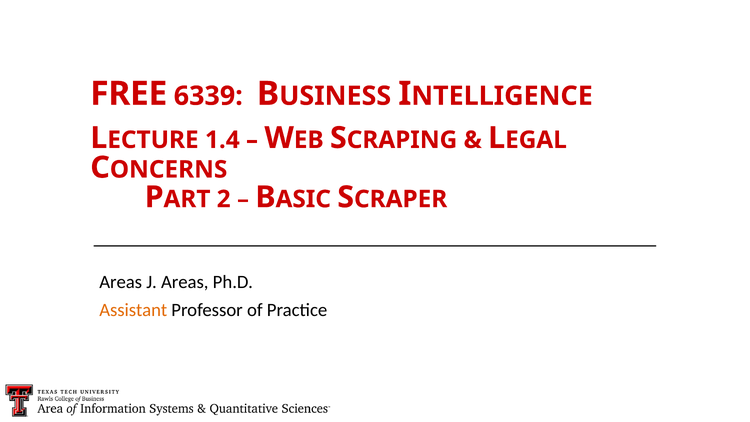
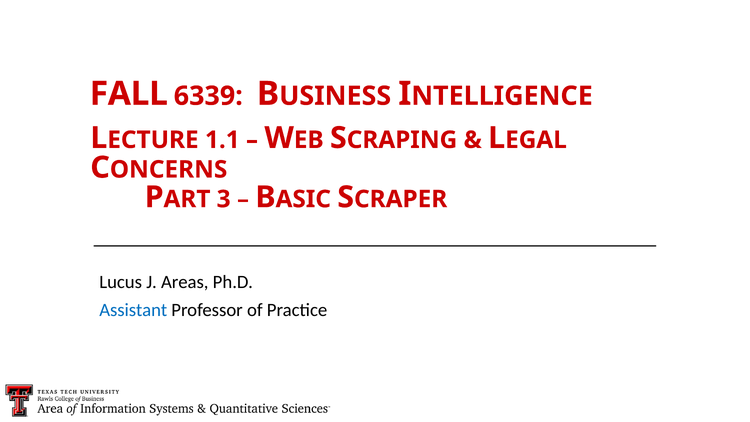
FREE: FREE -> FALL
1.4: 1.4 -> 1.1
2: 2 -> 3
Areas at (121, 282): Areas -> Lucus
Assistant colour: orange -> blue
